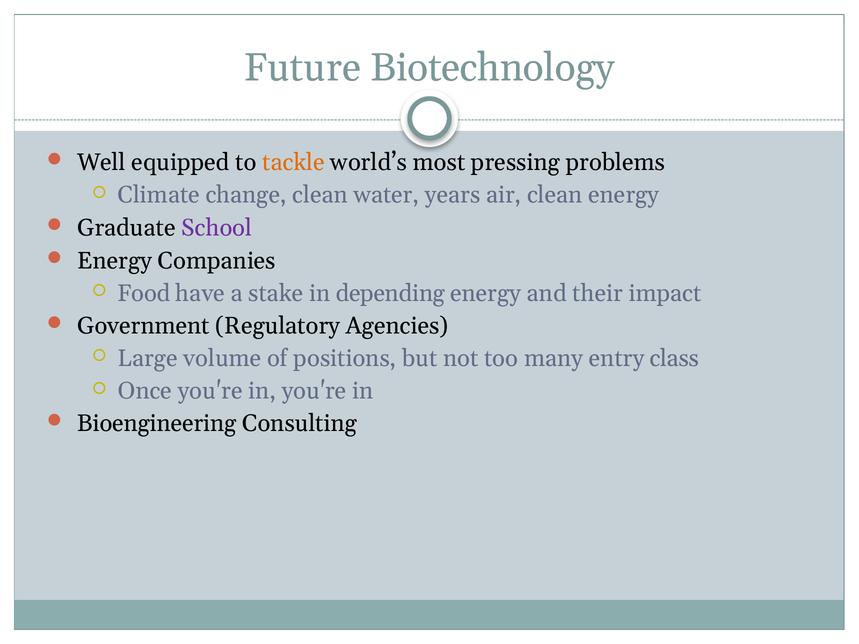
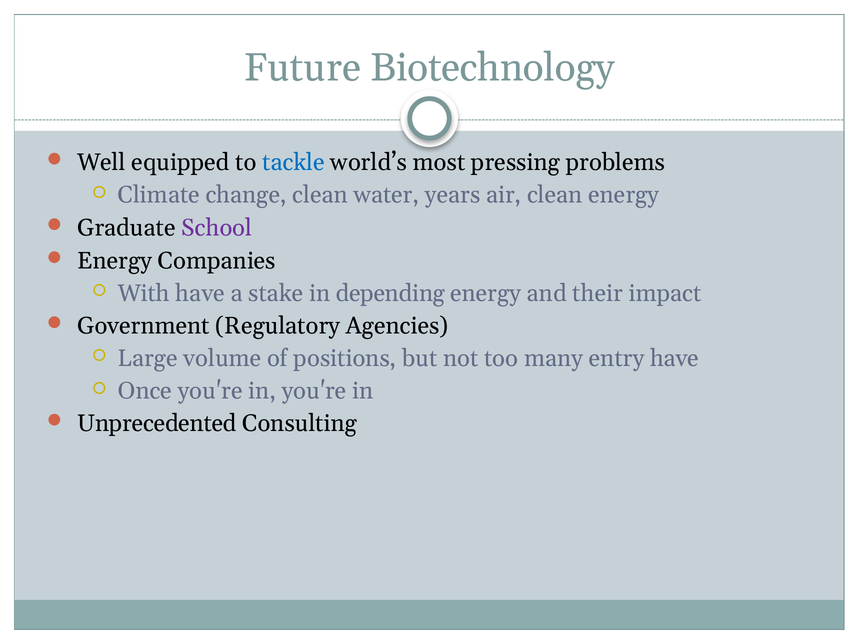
tackle colour: orange -> blue
Food: Food -> With
entry class: class -> have
Bioengineering: Bioengineering -> Unprecedented
